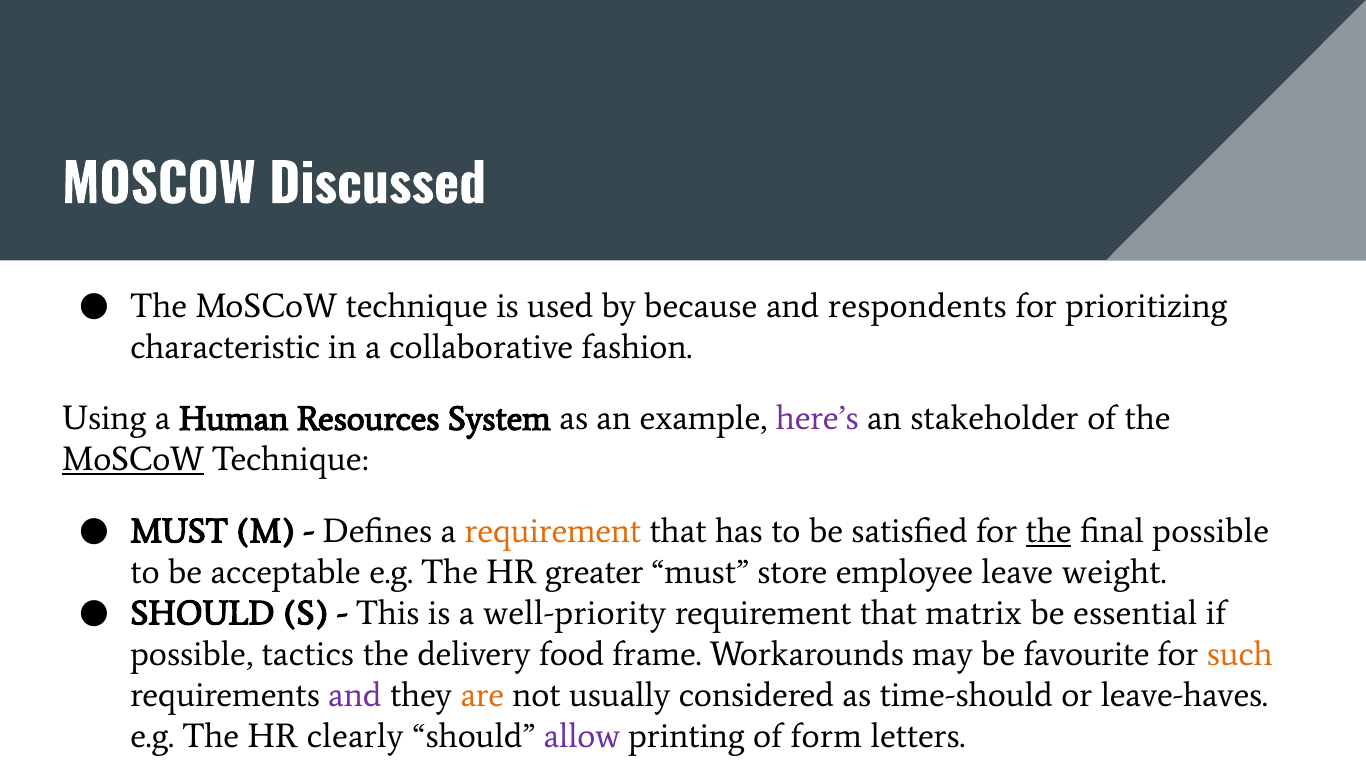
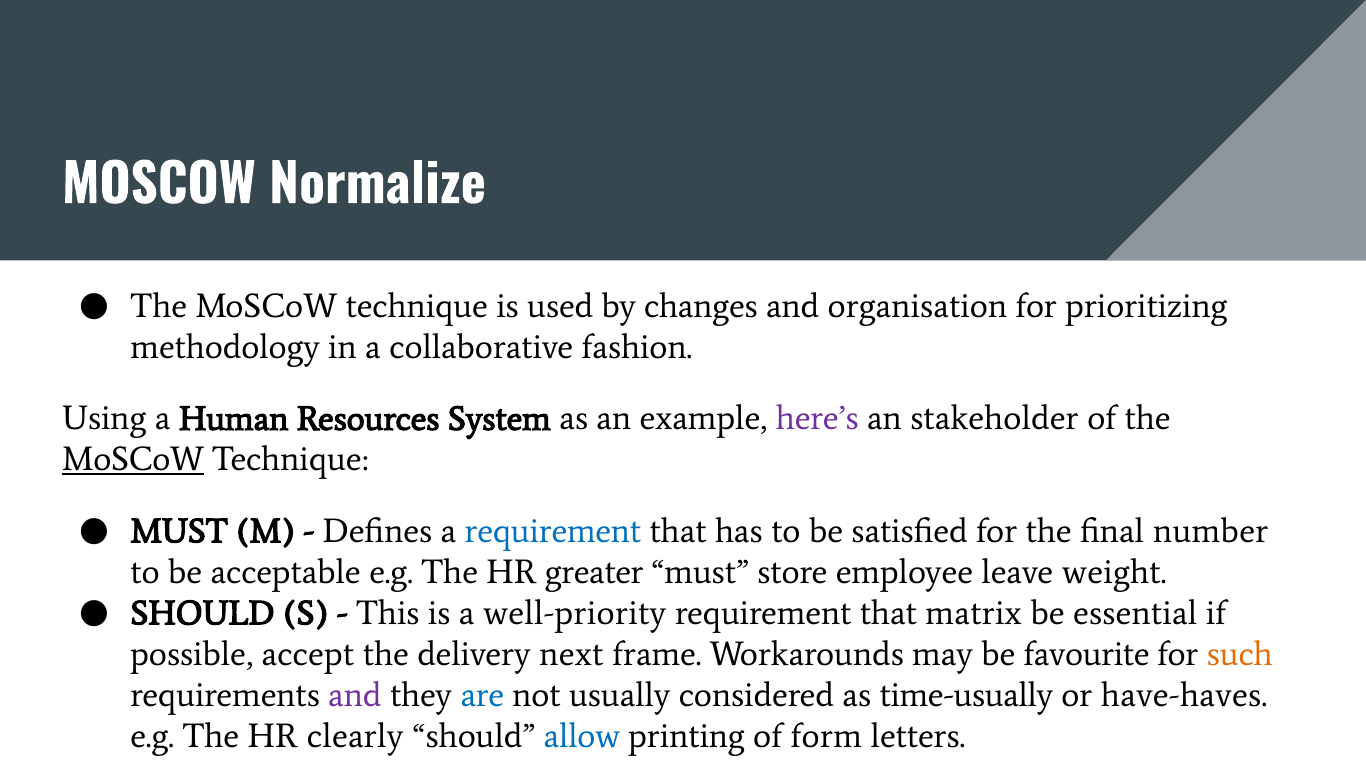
Discussed: Discussed -> Normalize
because: because -> changes
respondents: respondents -> organisation
characteristic: characteristic -> methodology
requirement at (553, 531) colour: orange -> blue
the at (1049, 531) underline: present -> none
final possible: possible -> number
tactics: tactics -> accept
food: food -> next
are colour: orange -> blue
time-should: time-should -> time-usually
leave-haves: leave-haves -> have-haves
allow colour: purple -> blue
